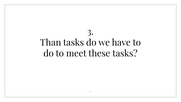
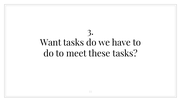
Than: Than -> Want
